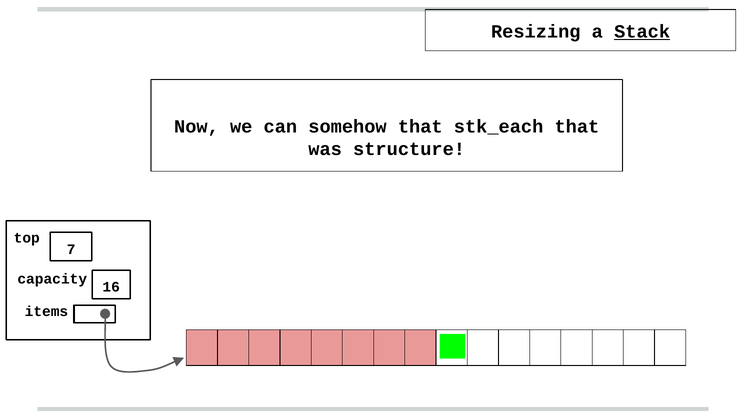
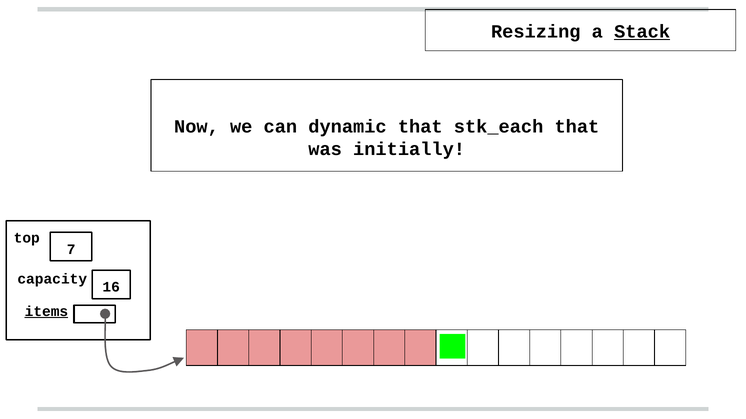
somehow: somehow -> dynamic
structure: structure -> initially
items underline: none -> present
